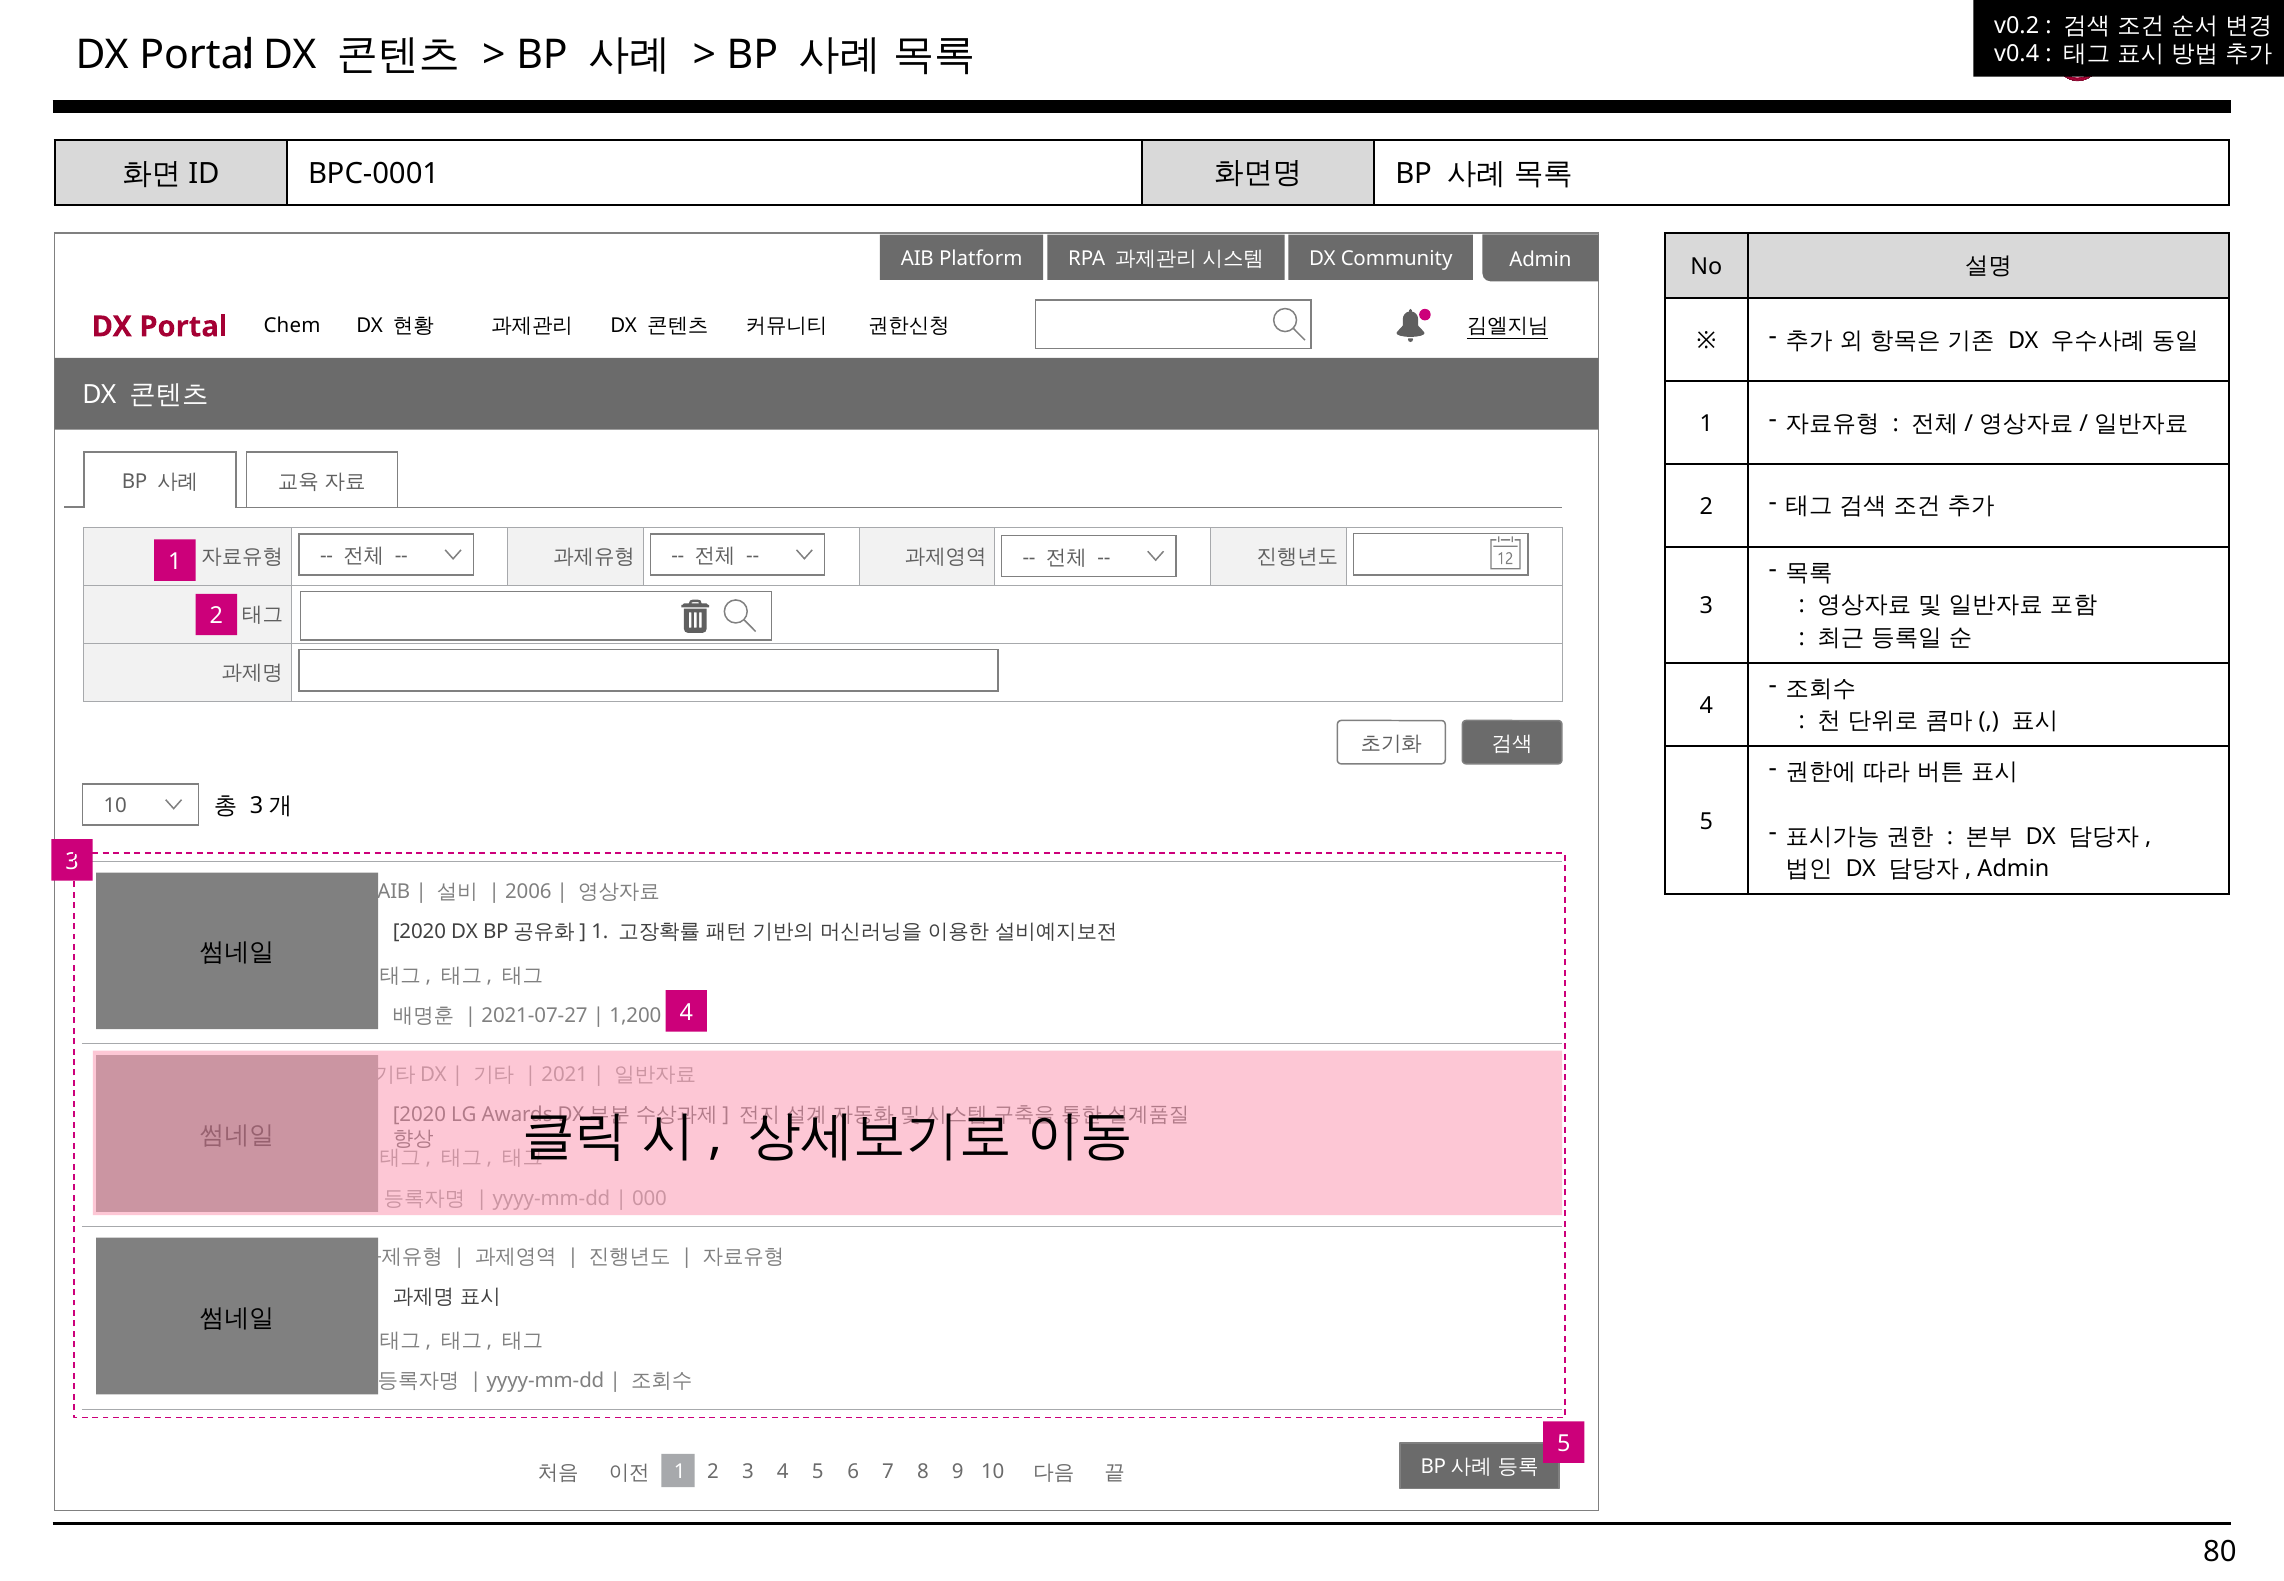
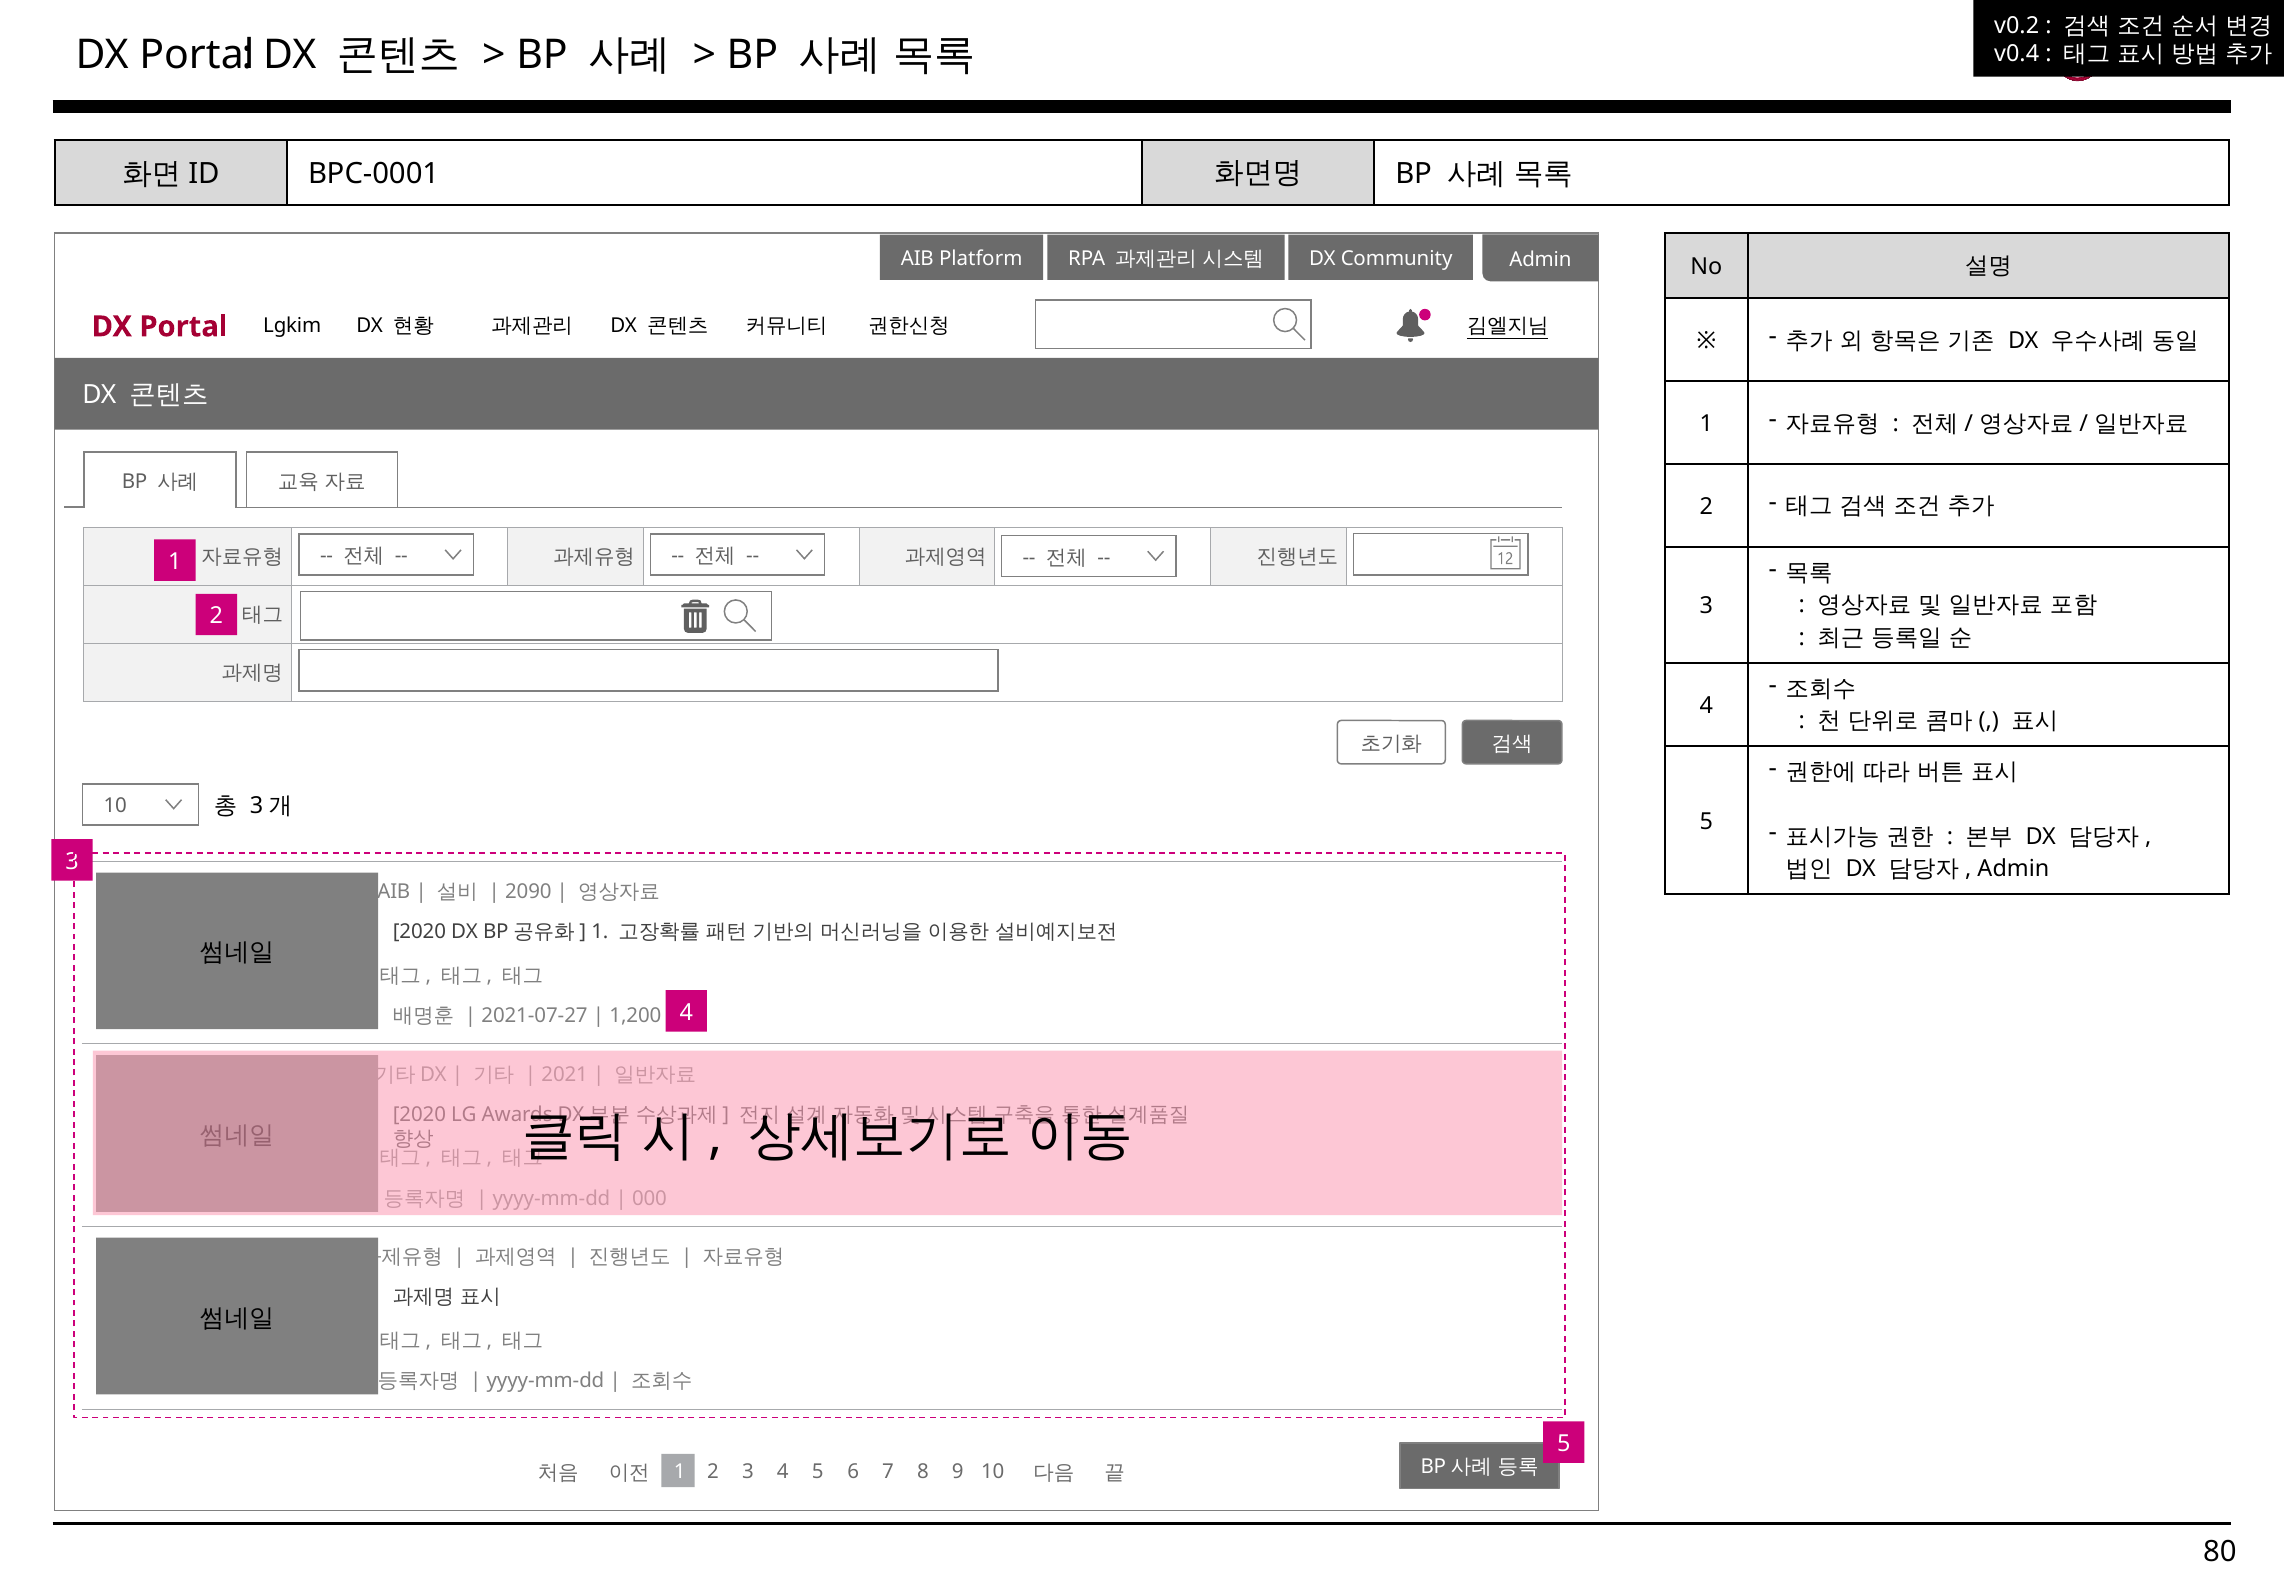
Chem: Chem -> Lgkim
2006: 2006 -> 2090
